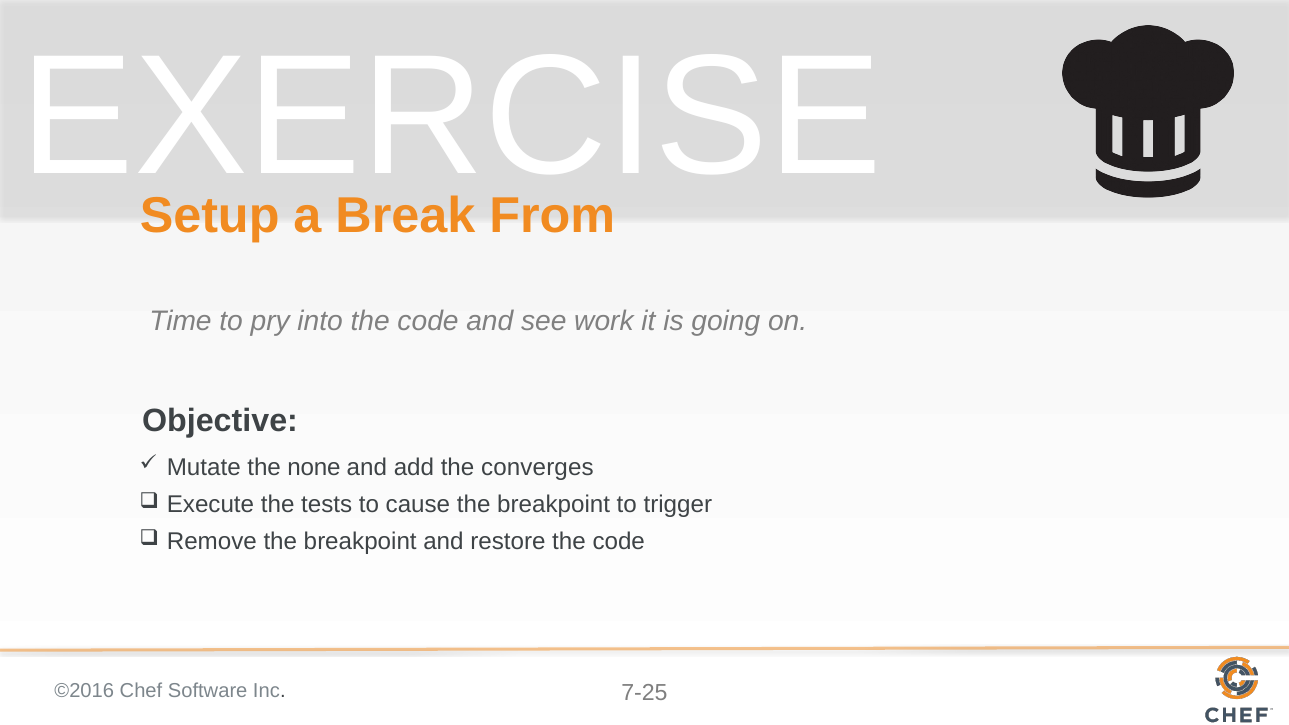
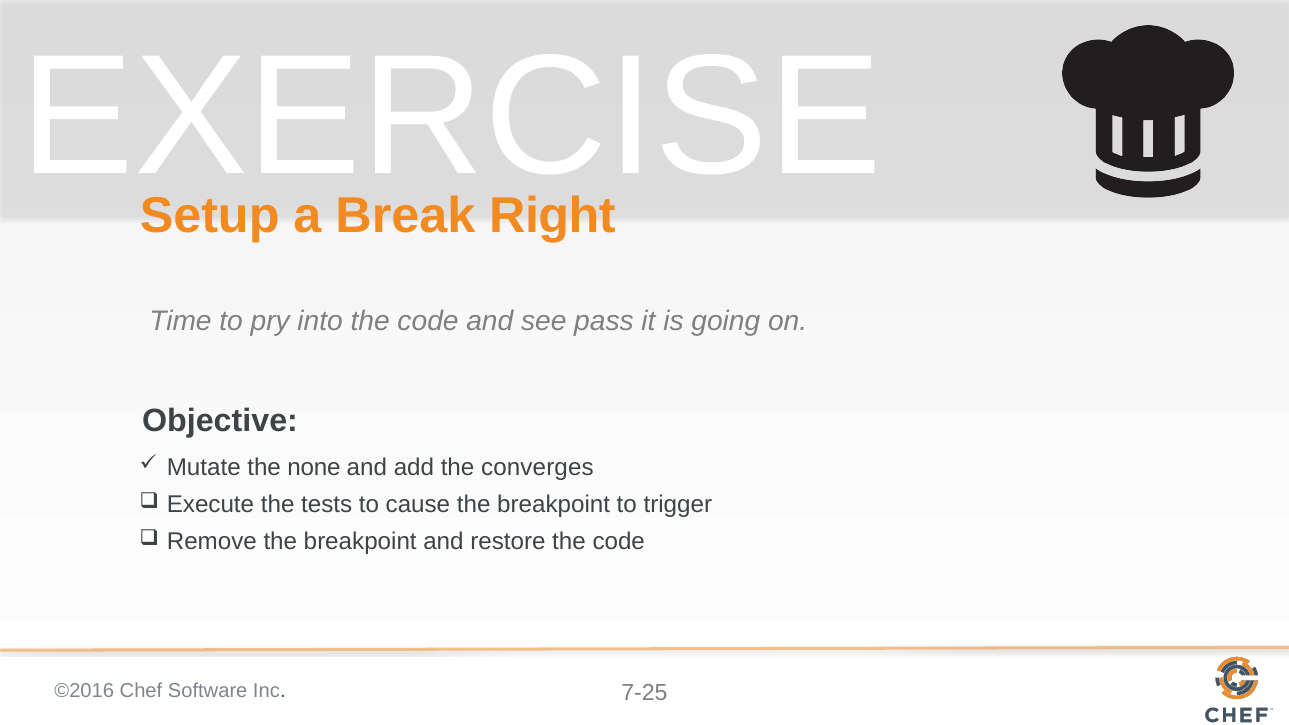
From: From -> Right
work: work -> pass
